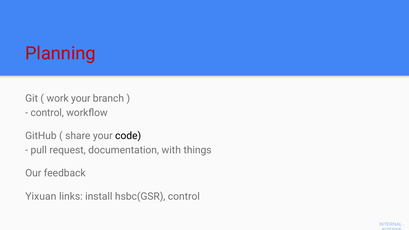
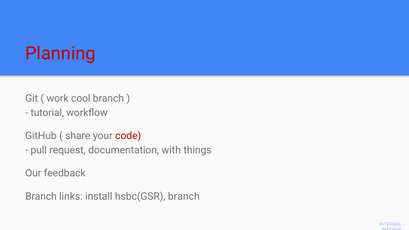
work your: your -> cool
control at (47, 113): control -> tutorial
code colour: black -> red
Yixuan at (41, 196): Yixuan -> Branch
hsbc(GSR control: control -> branch
